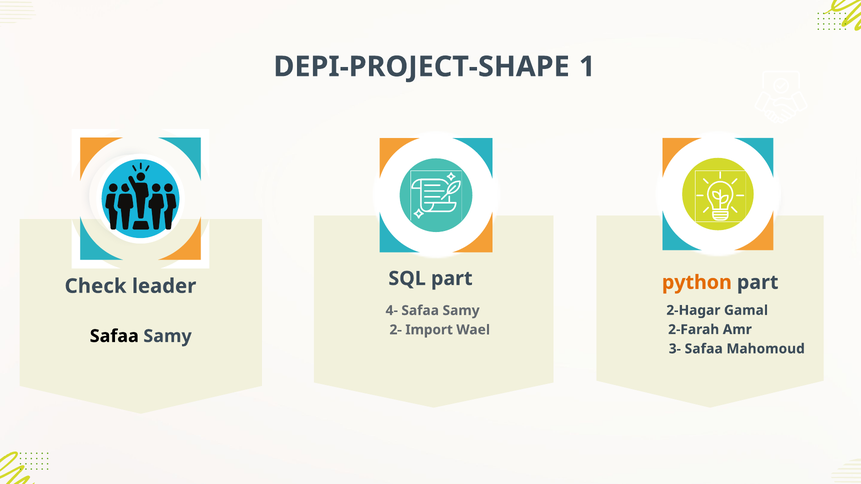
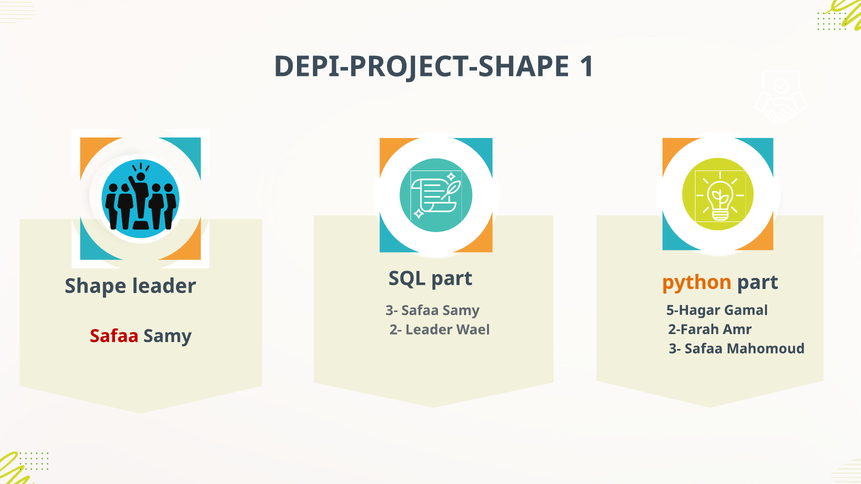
Check: Check -> Shape
2-Hagar: 2-Hagar -> 5-Hagar
4- at (392, 311): 4- -> 3-
2- Import: Import -> Leader
Safaa at (114, 336) colour: black -> red
